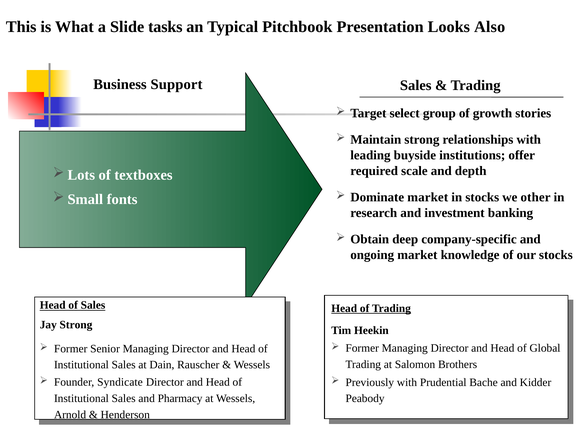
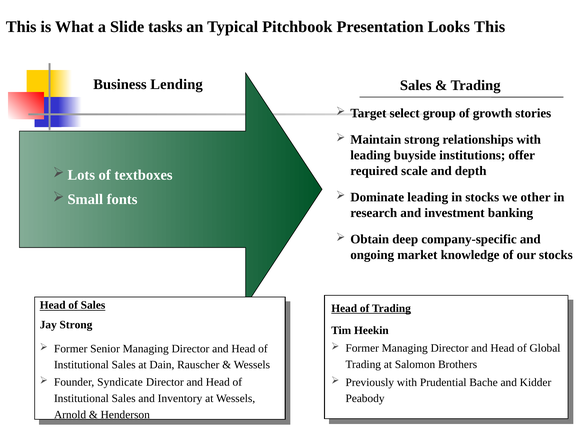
Looks Also: Also -> This
Support: Support -> Lending
Dominate market: market -> leading
Pharmacy: Pharmacy -> Inventory
